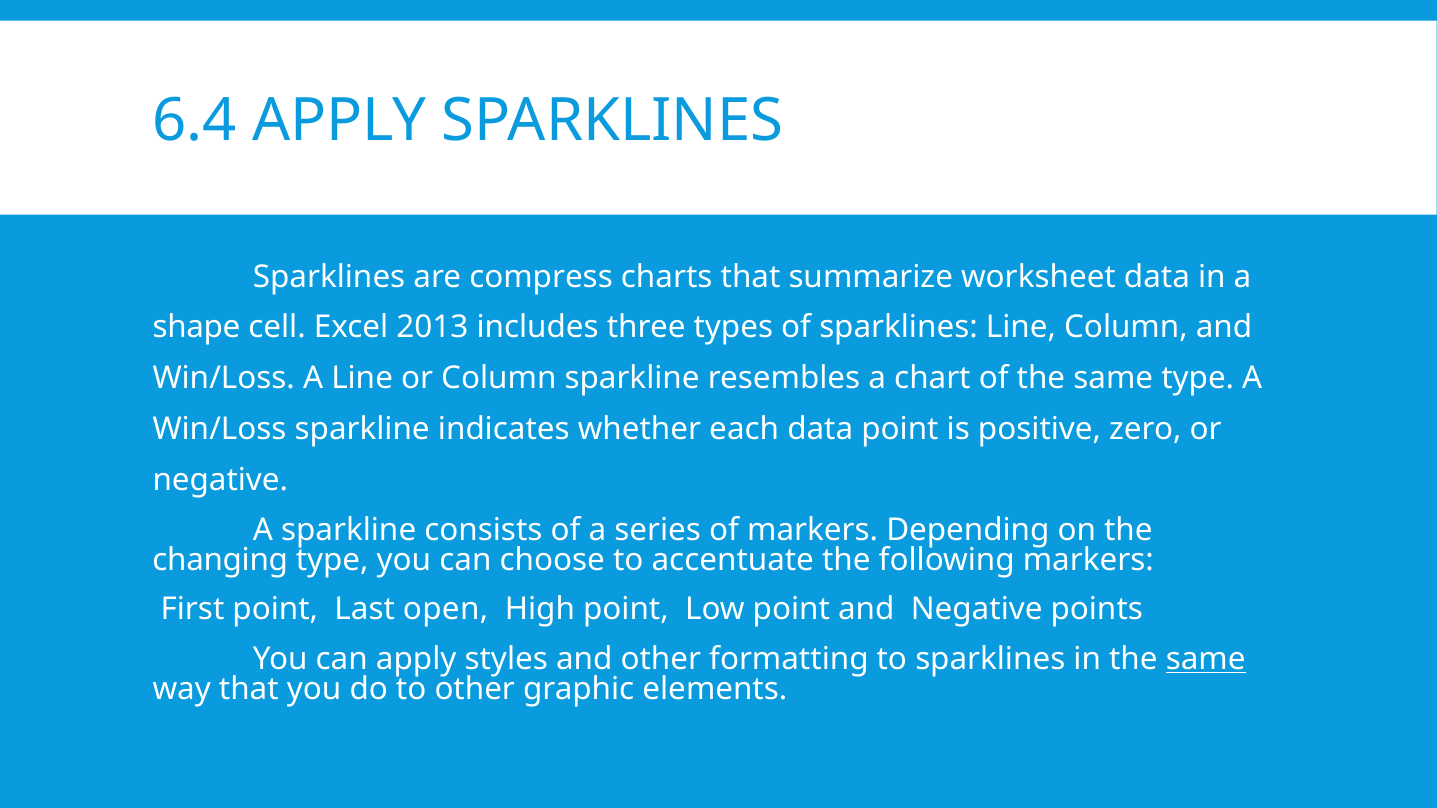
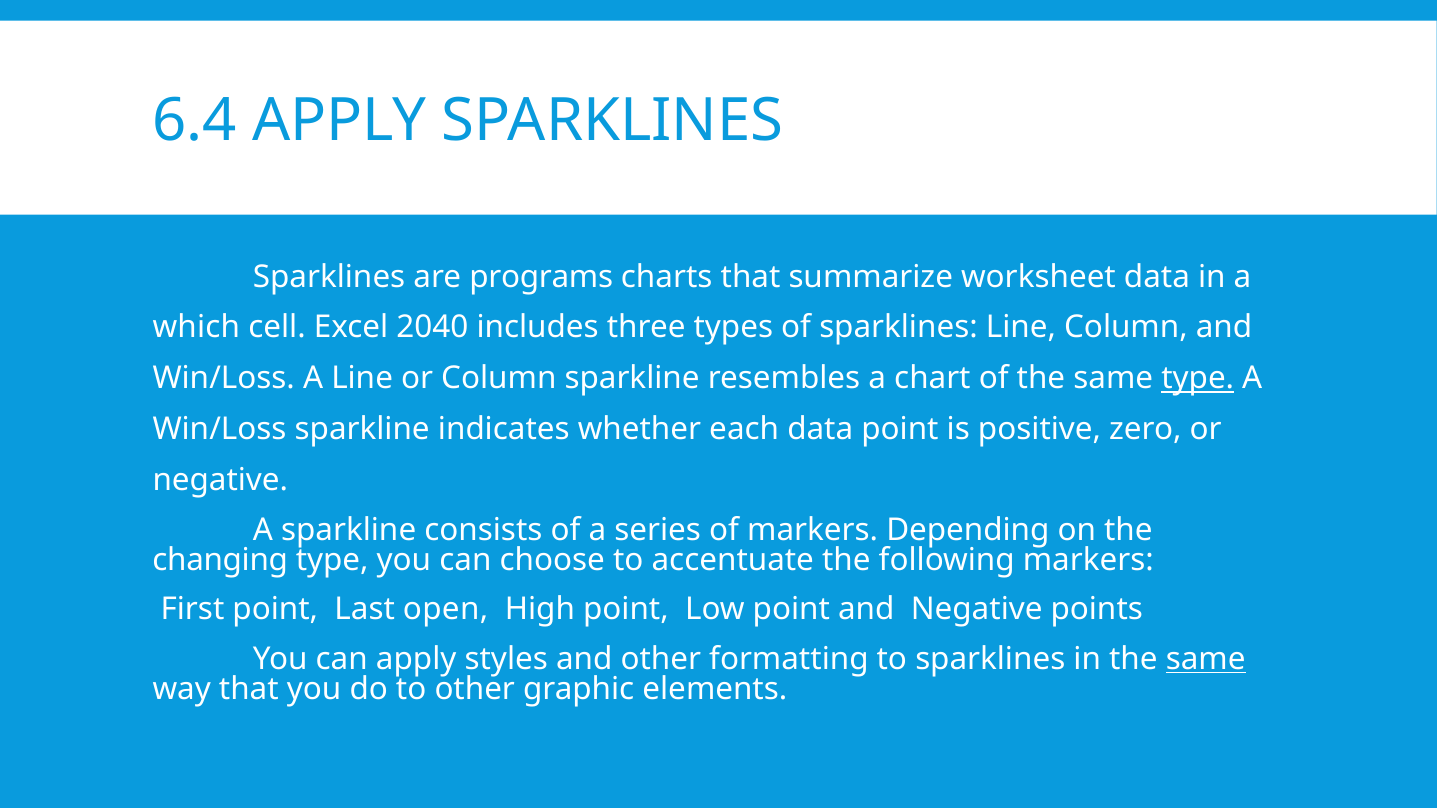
compress: compress -> programs
shape: shape -> which
2013: 2013 -> 2040
type at (1198, 379) underline: none -> present
